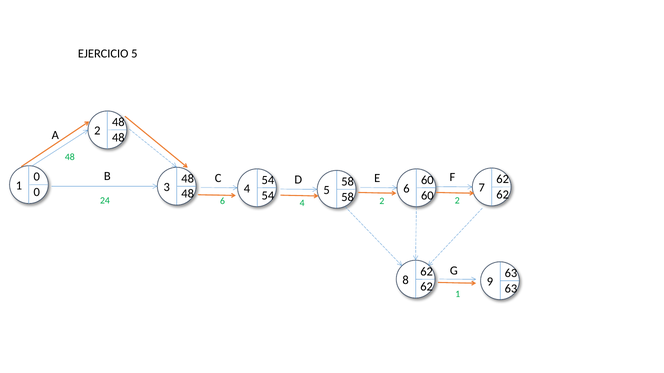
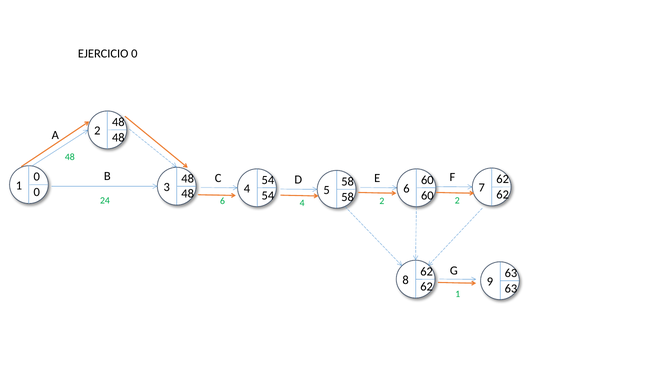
EJERCICIO 5: 5 -> 0
